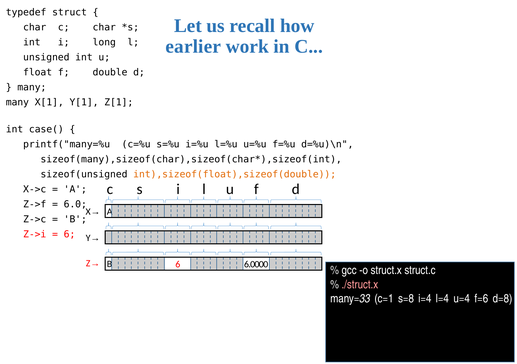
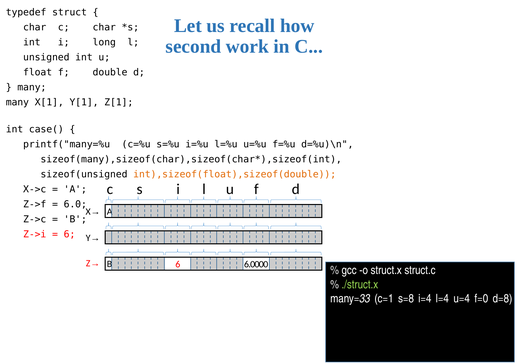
earlier: earlier -> second
./struct.x colour: pink -> light green
f=6: f=6 -> f=0
